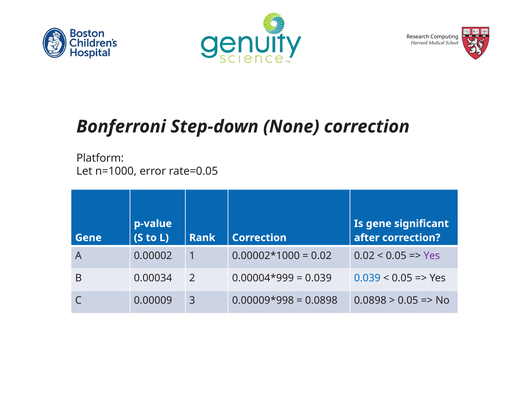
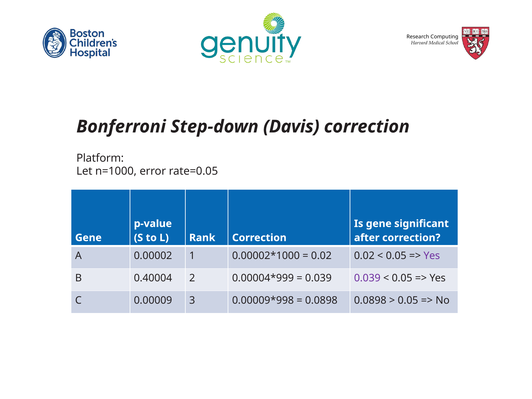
None: None -> Davis
0.00034: 0.00034 -> 0.40004
0.039 at (367, 278) colour: blue -> purple
